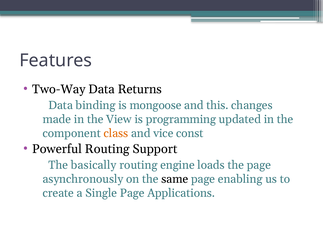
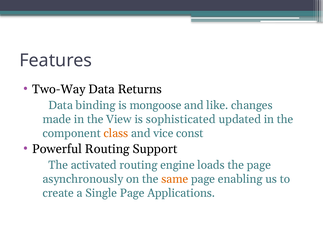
this: this -> like
programming: programming -> sophisticated
basically: basically -> activated
same colour: black -> orange
